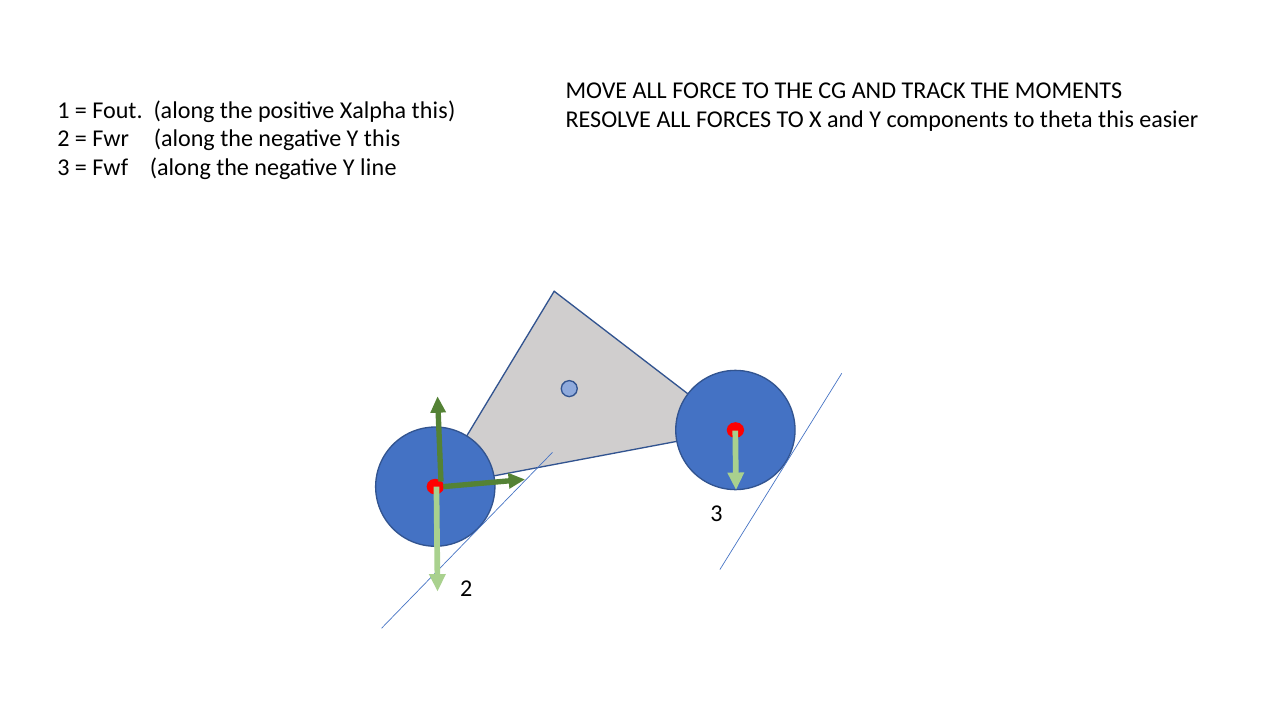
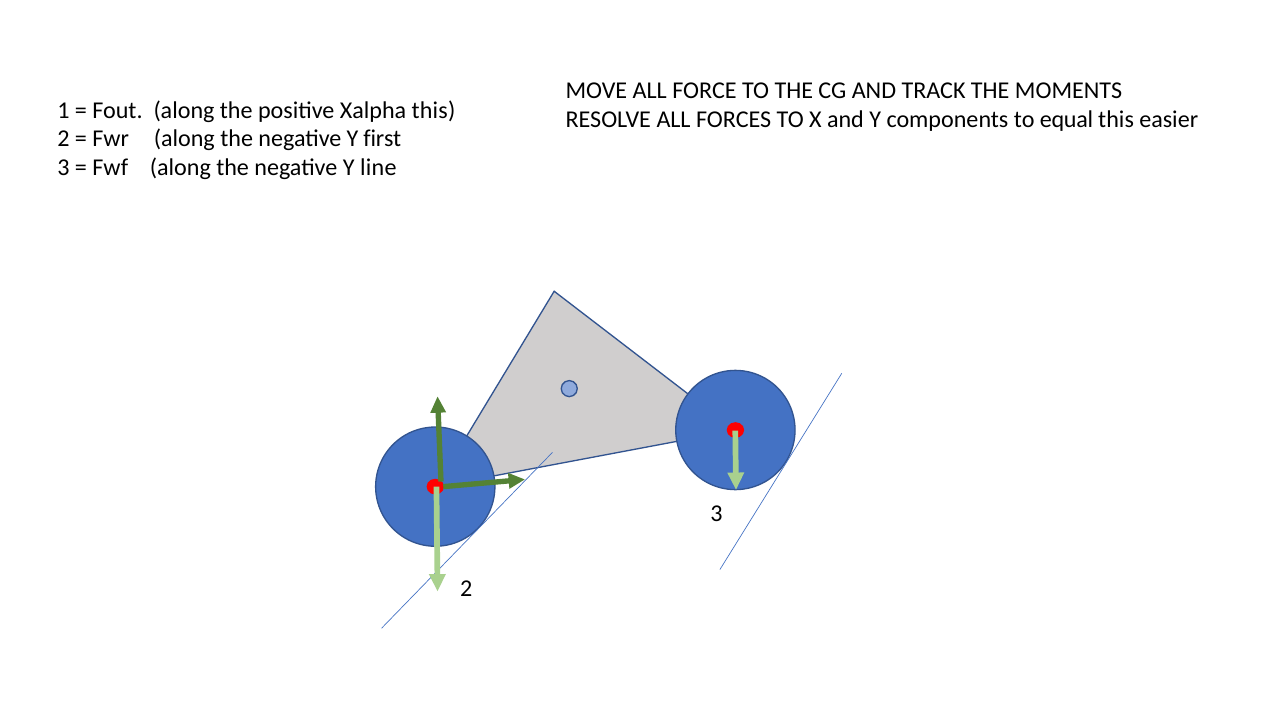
theta: theta -> equal
Y this: this -> first
